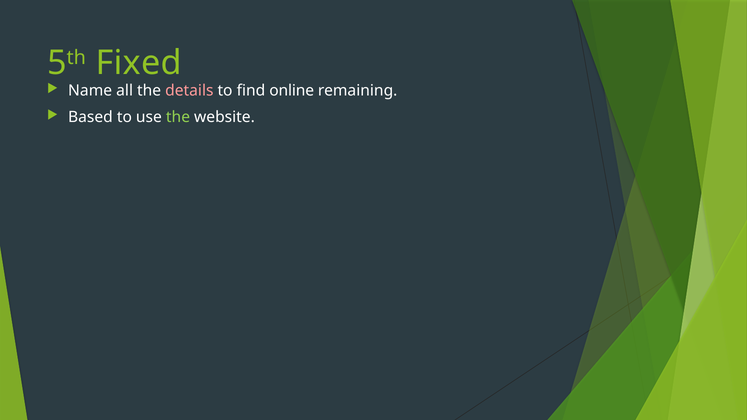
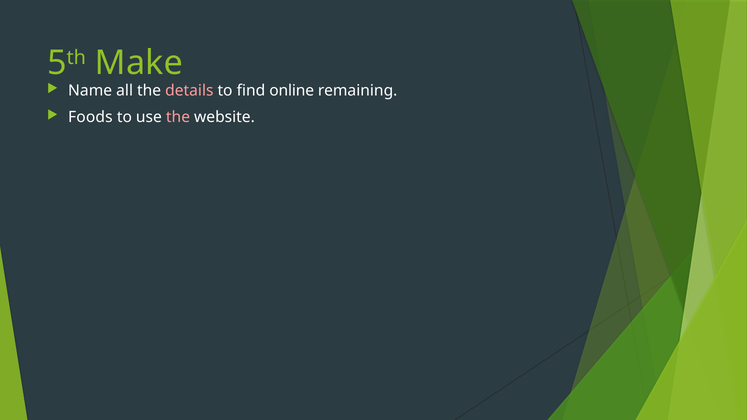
Fixed: Fixed -> Make
Based: Based -> Foods
the at (178, 117) colour: light green -> pink
